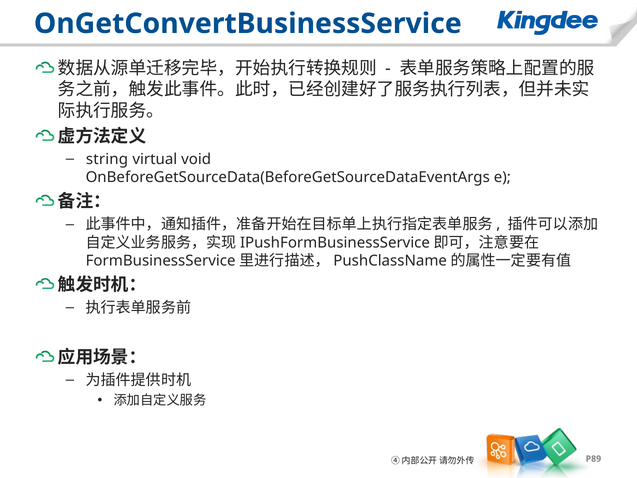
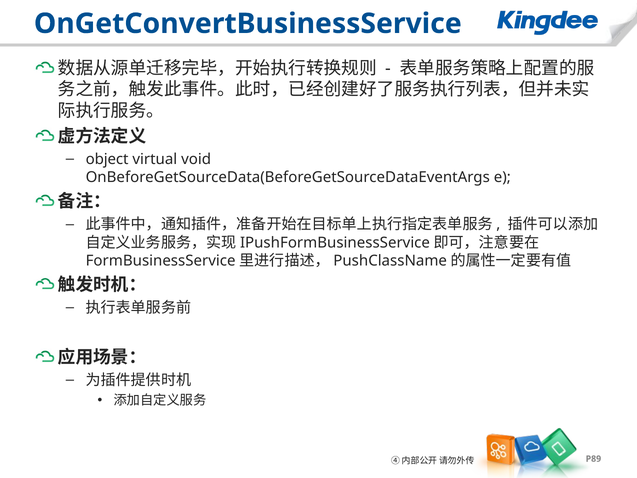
string: string -> object
